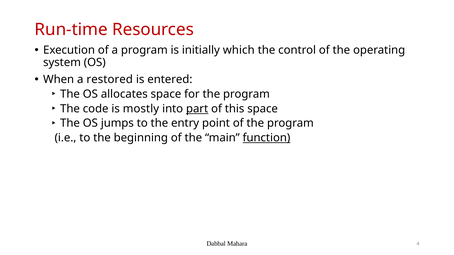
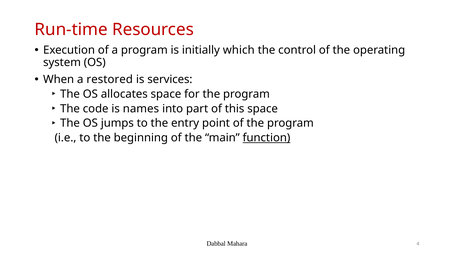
entered: entered -> services
mostly: mostly -> names
part underline: present -> none
